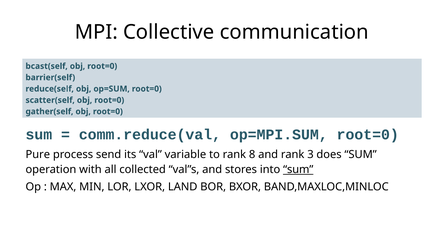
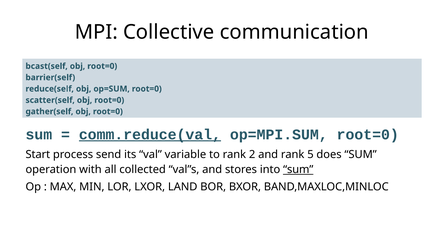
comm.reduce(val underline: none -> present
Pure: Pure -> Start
8: 8 -> 2
3: 3 -> 5
